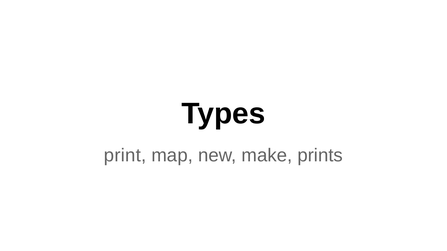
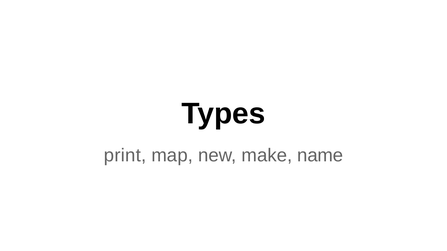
prints: prints -> name
